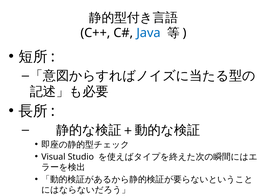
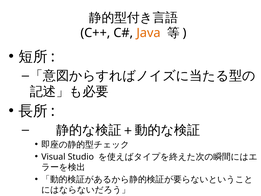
Java colour: blue -> orange
